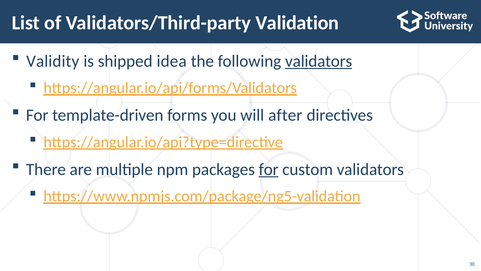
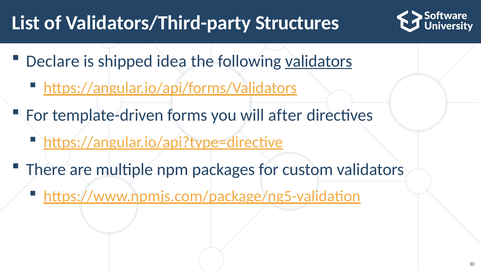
Validation: Validation -> Structures
Validity: Validity -> Declare
for at (269, 169) underline: present -> none
